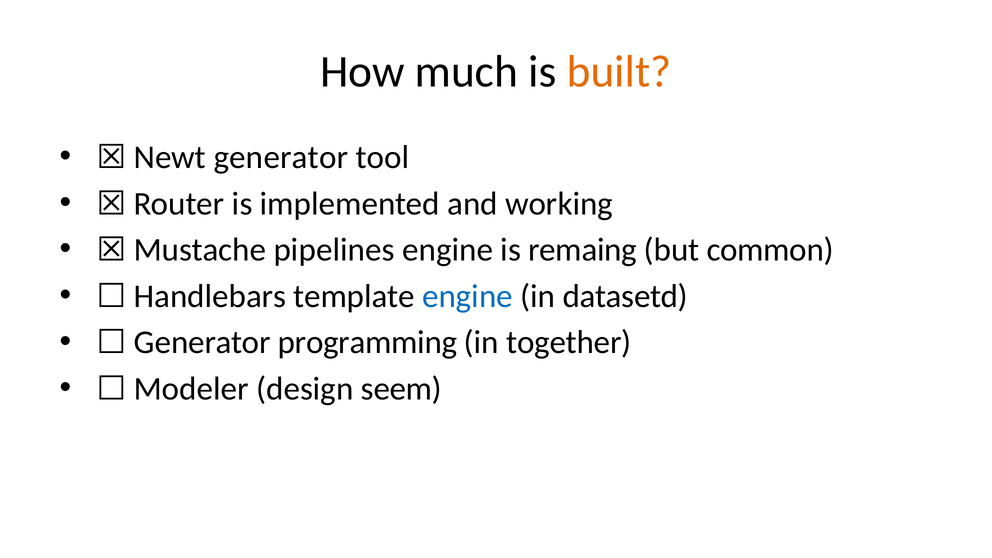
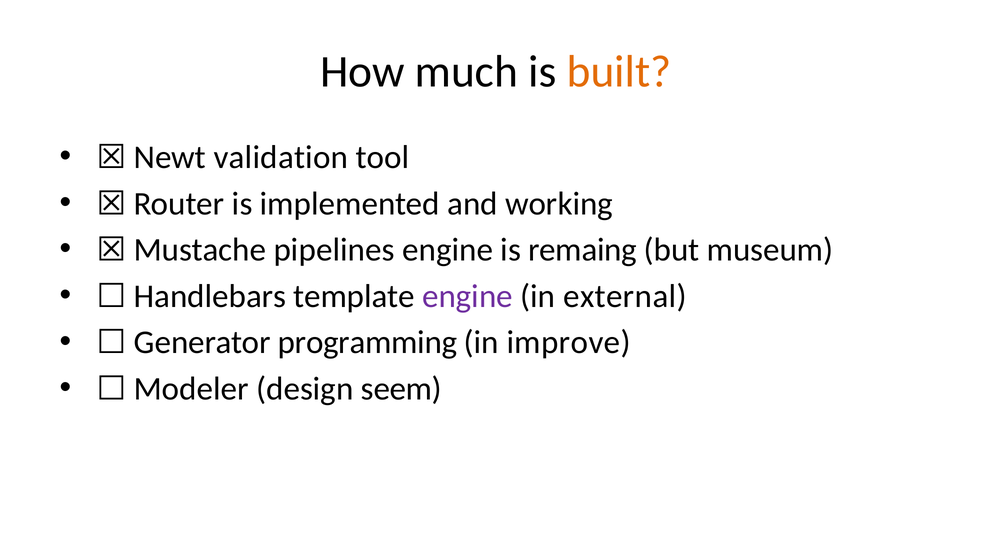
generator: generator -> validation
common: common -> museum
engine at (467, 296) colour: blue -> purple
datasetd: datasetd -> external
together: together -> improve
